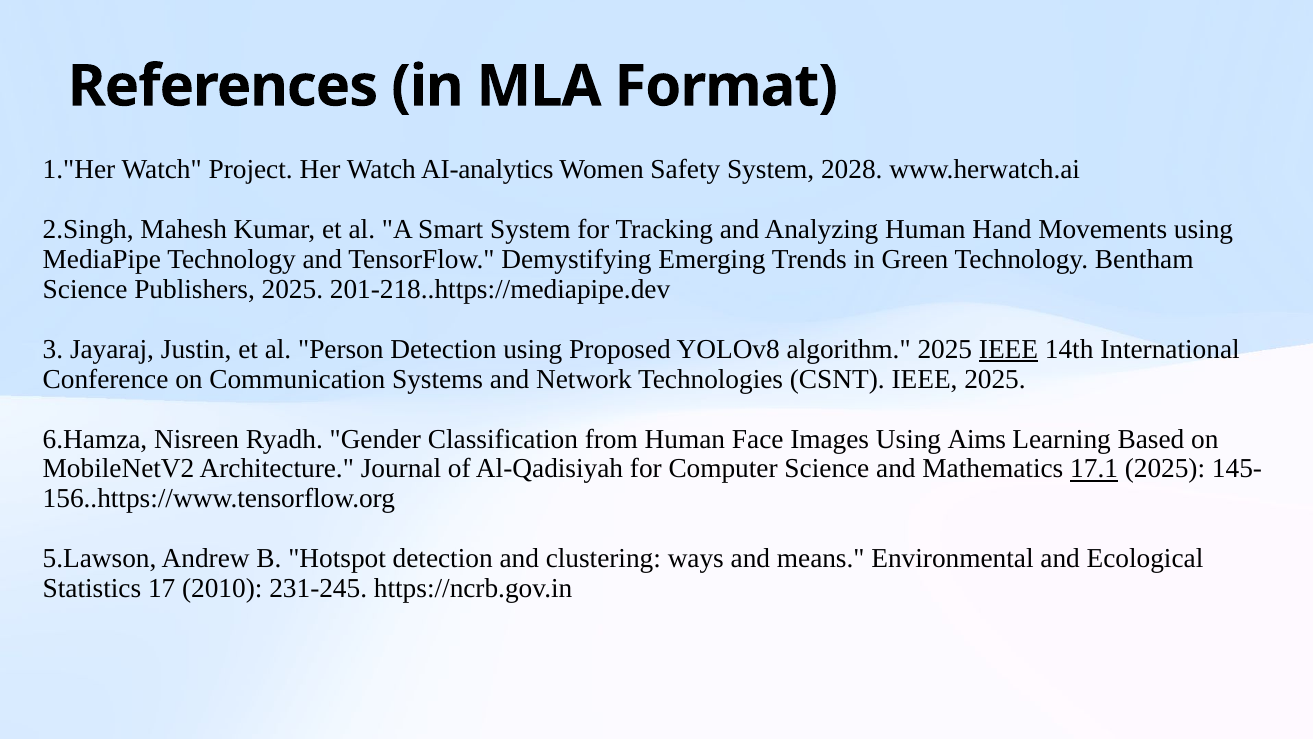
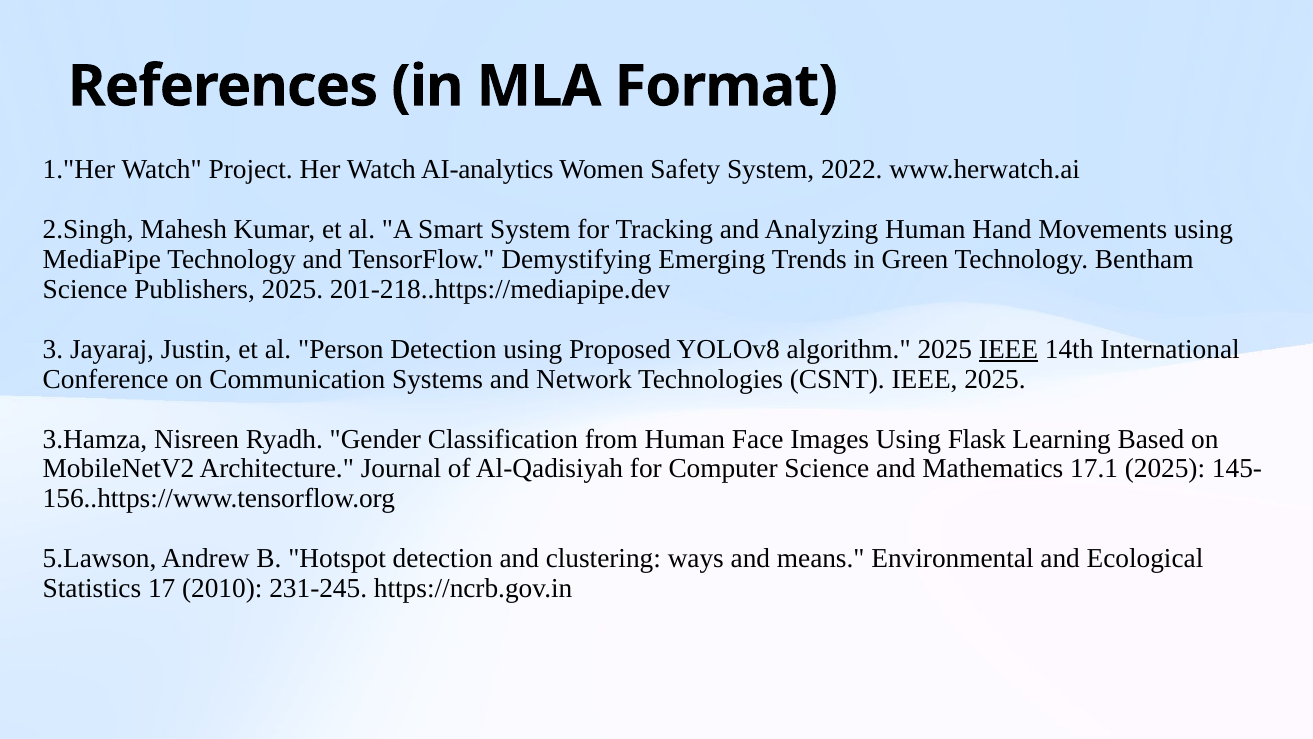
2028: 2028 -> 2022
6.Hamza: 6.Hamza -> 3.Hamza
Aims: Aims -> Flask
17.1 underline: present -> none
